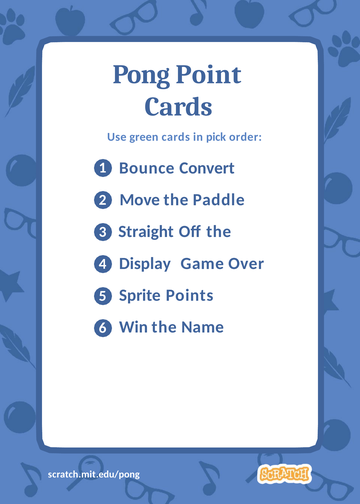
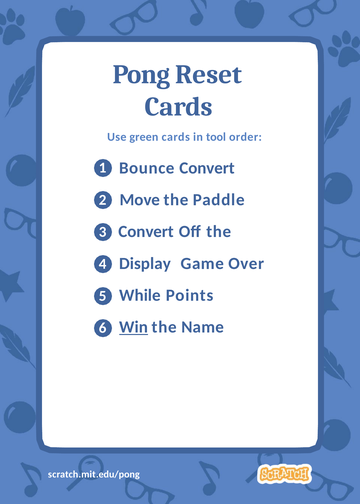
Point: Point -> Reset
pick: pick -> tool
Straight at (146, 232): Straight -> Convert
Sprite: Sprite -> While
Win underline: none -> present
